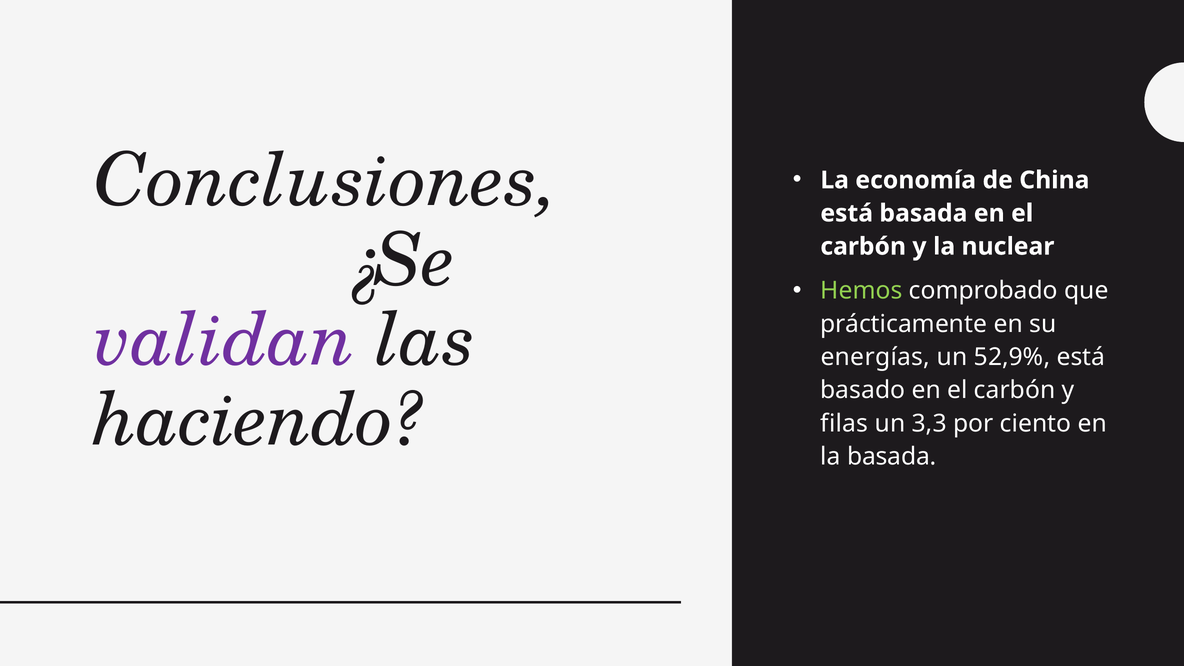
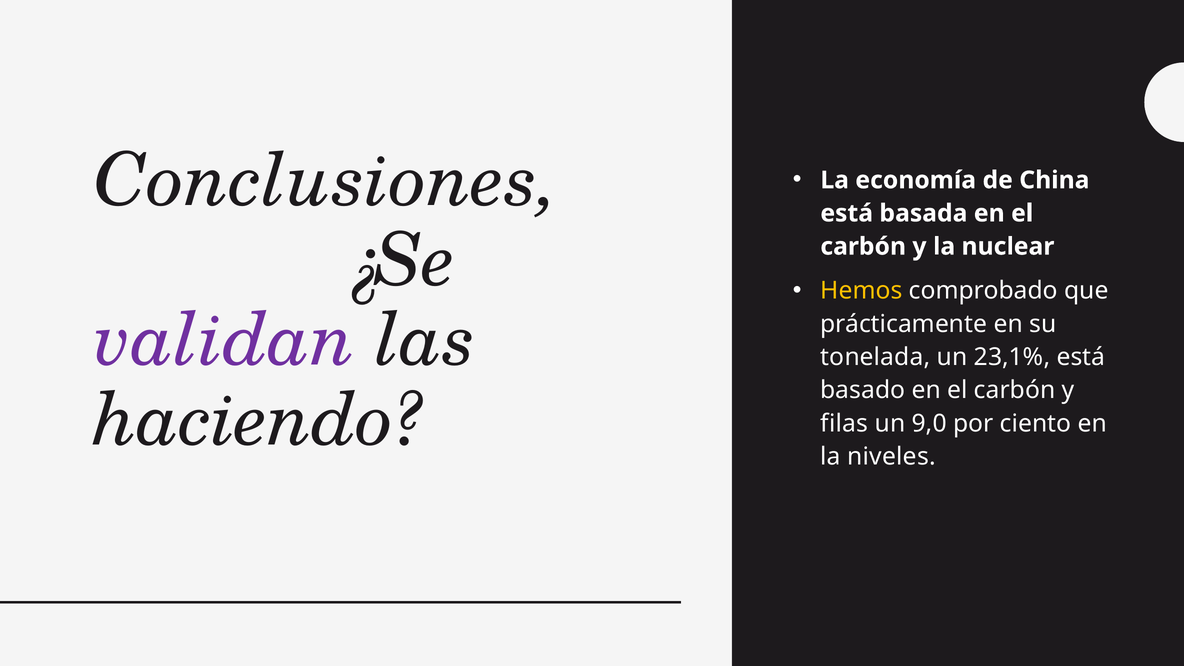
Hemos colour: light green -> yellow
energías: energías -> tonelada
52,9%: 52,9% -> 23,1%
3,3: 3,3 -> 9,0
la basada: basada -> niveles
